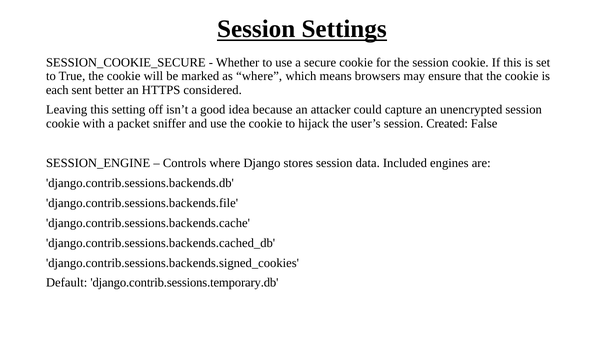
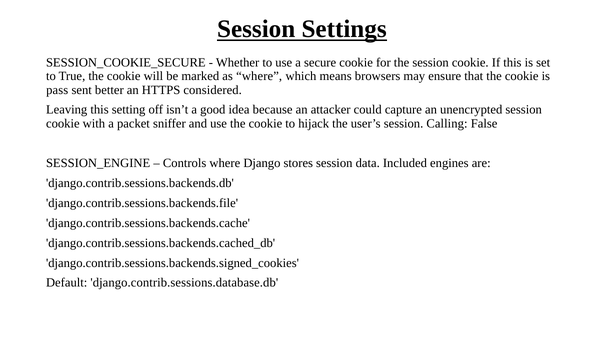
each: each -> pass
Created: Created -> Calling
django.contrib.sessions.temporary.db: django.contrib.sessions.temporary.db -> django.contrib.sessions.database.db
